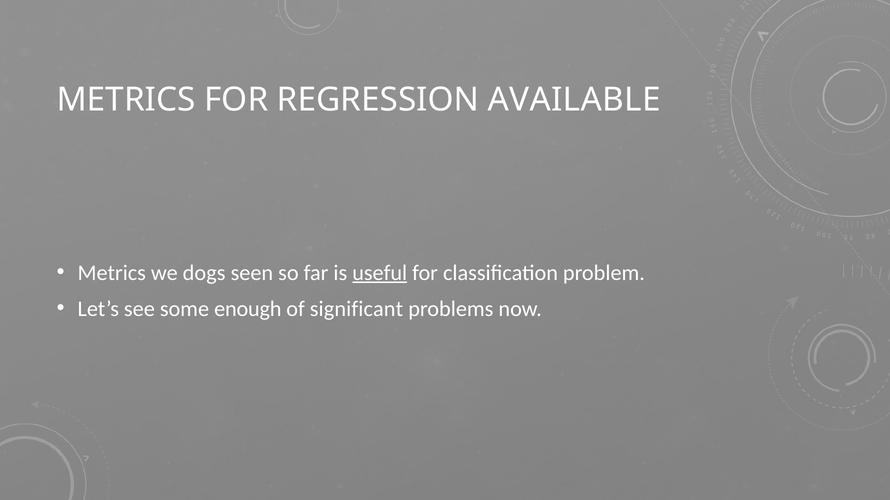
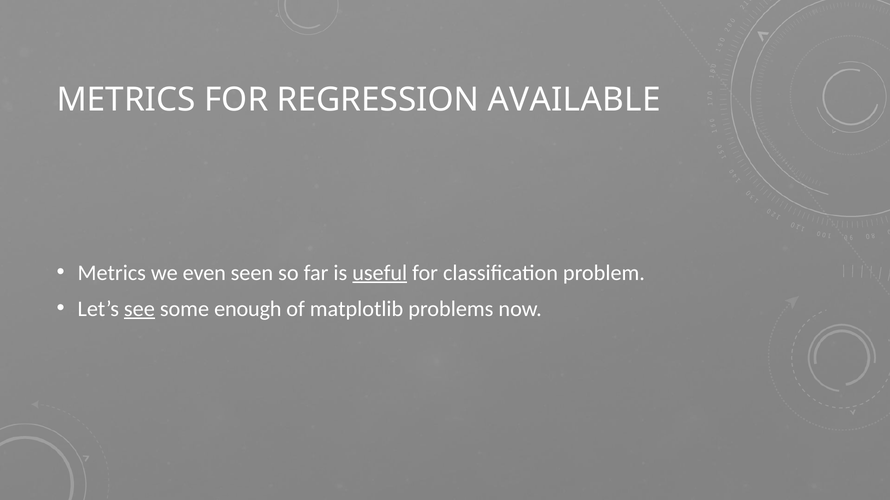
dogs: dogs -> even
see underline: none -> present
significant: significant -> matplotlib
